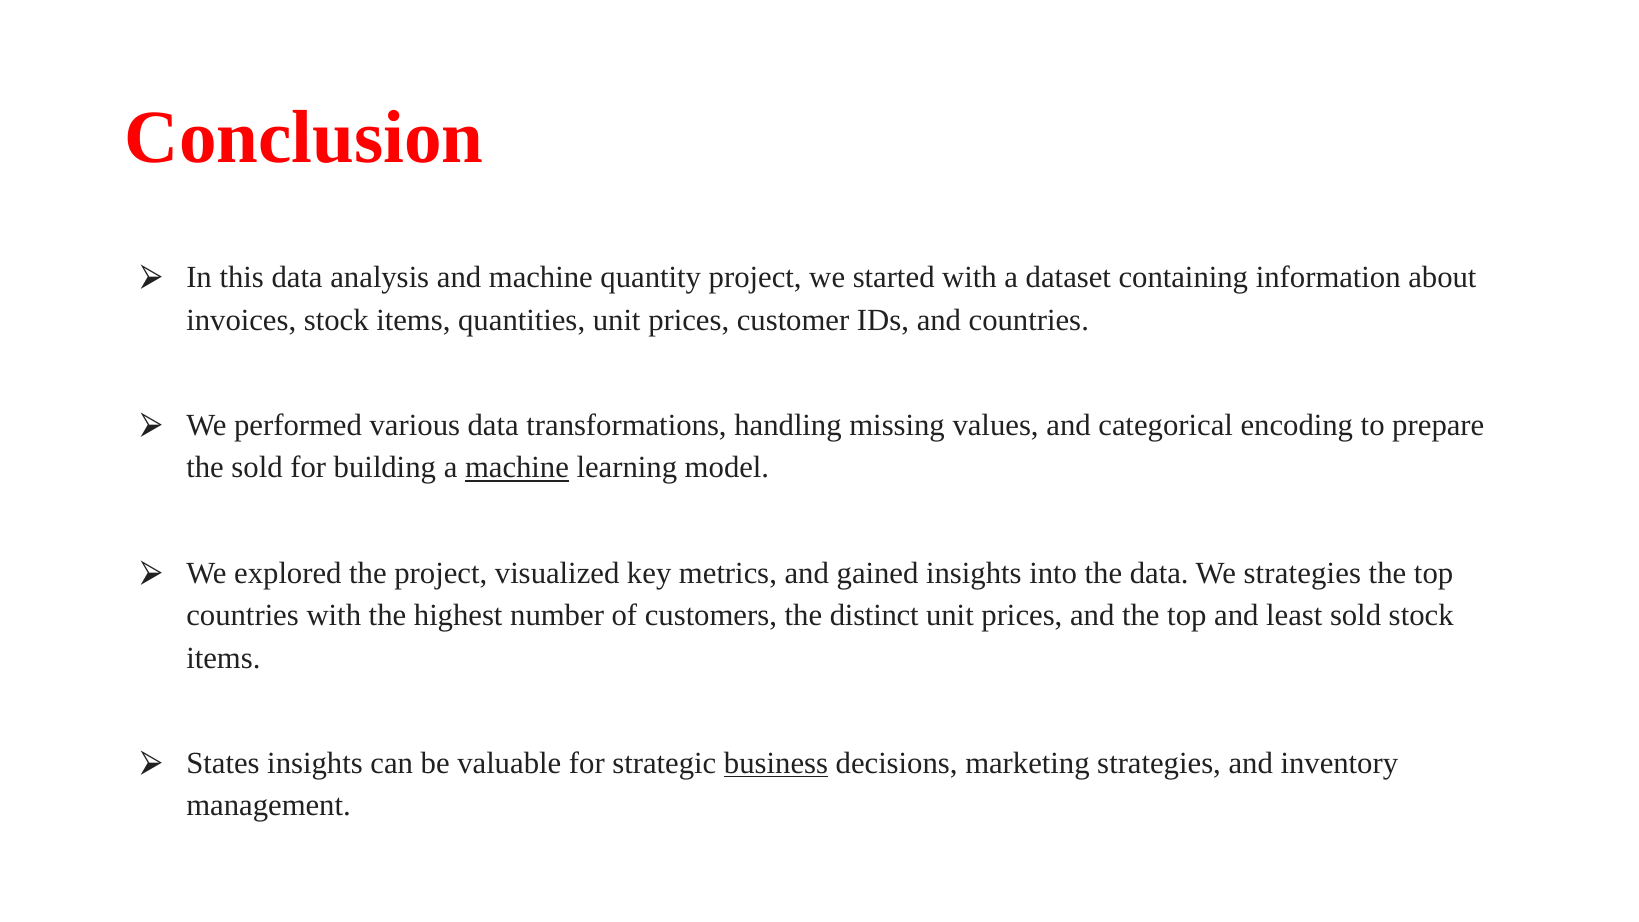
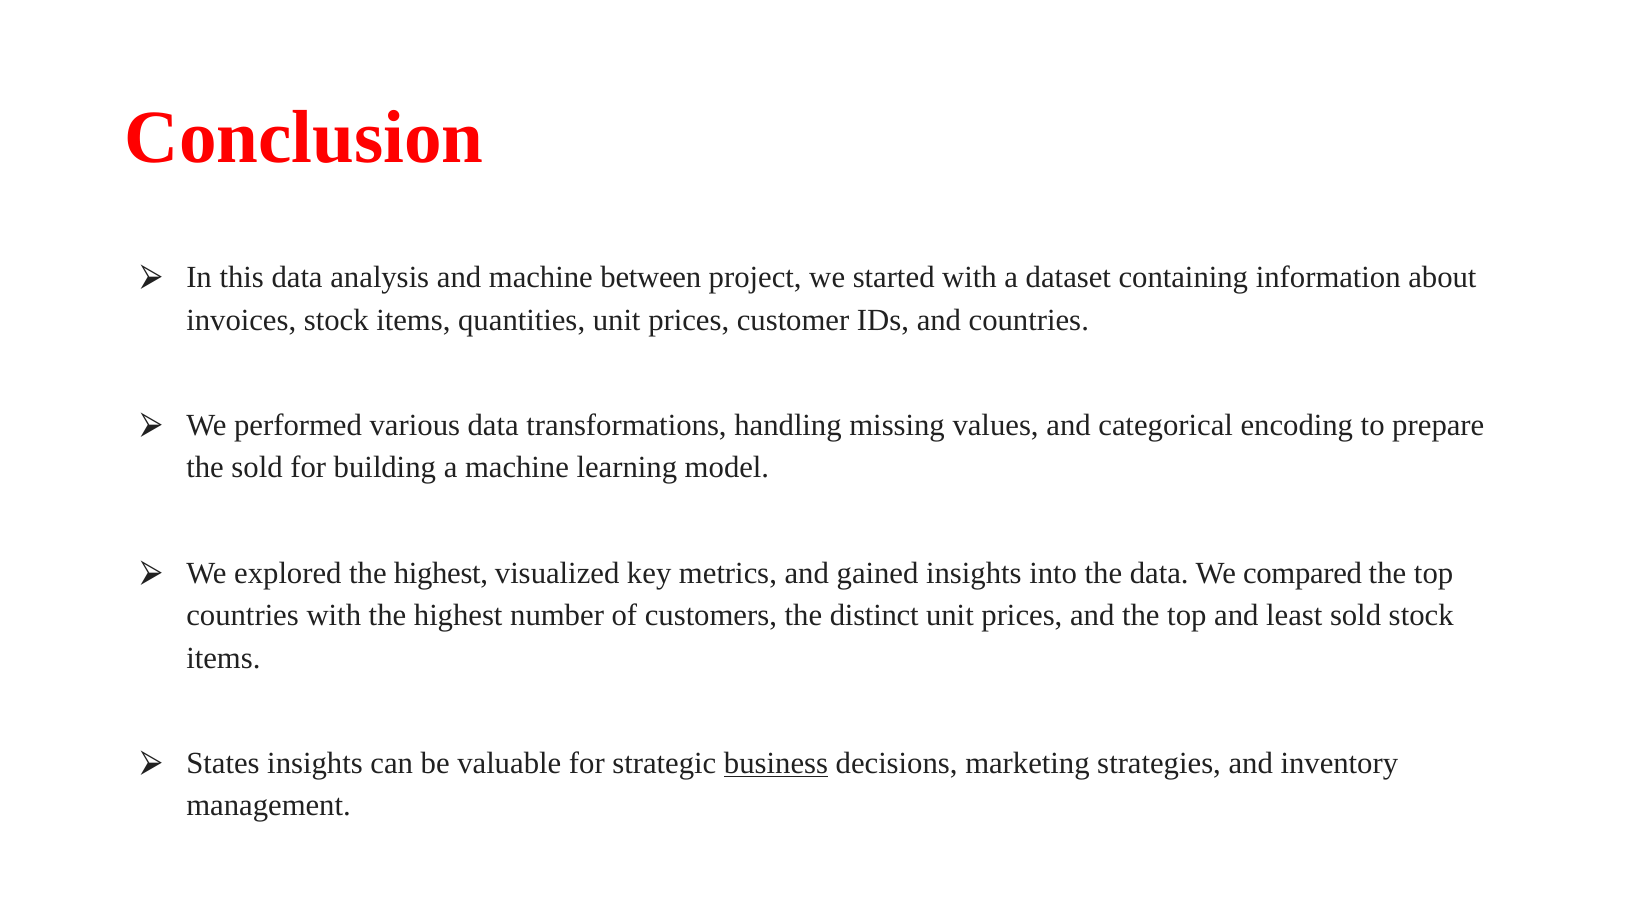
quantity: quantity -> between
machine at (517, 468) underline: present -> none
explored the project: project -> highest
We strategies: strategies -> compared
